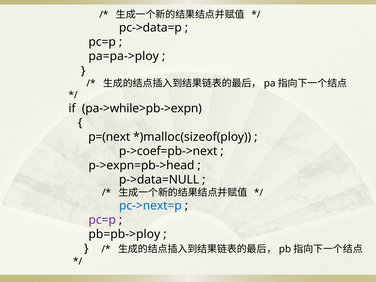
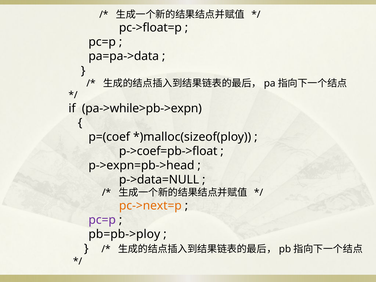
pc->data=p: pc->data=p -> pc->float=p
pa=pa->ploy: pa=pa->ploy -> pa=pa->data
p=(next: p=(next -> p=(coef
p->coef=pb->next: p->coef=pb->next -> p->coef=pb->float
pc->next=p colour: blue -> orange
